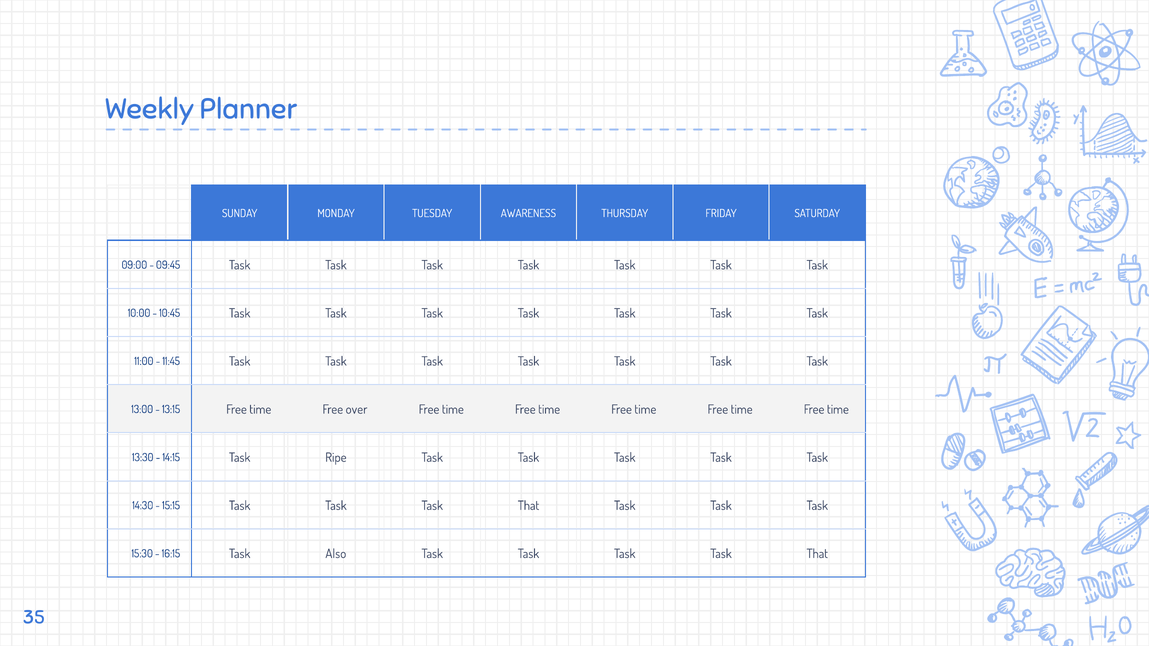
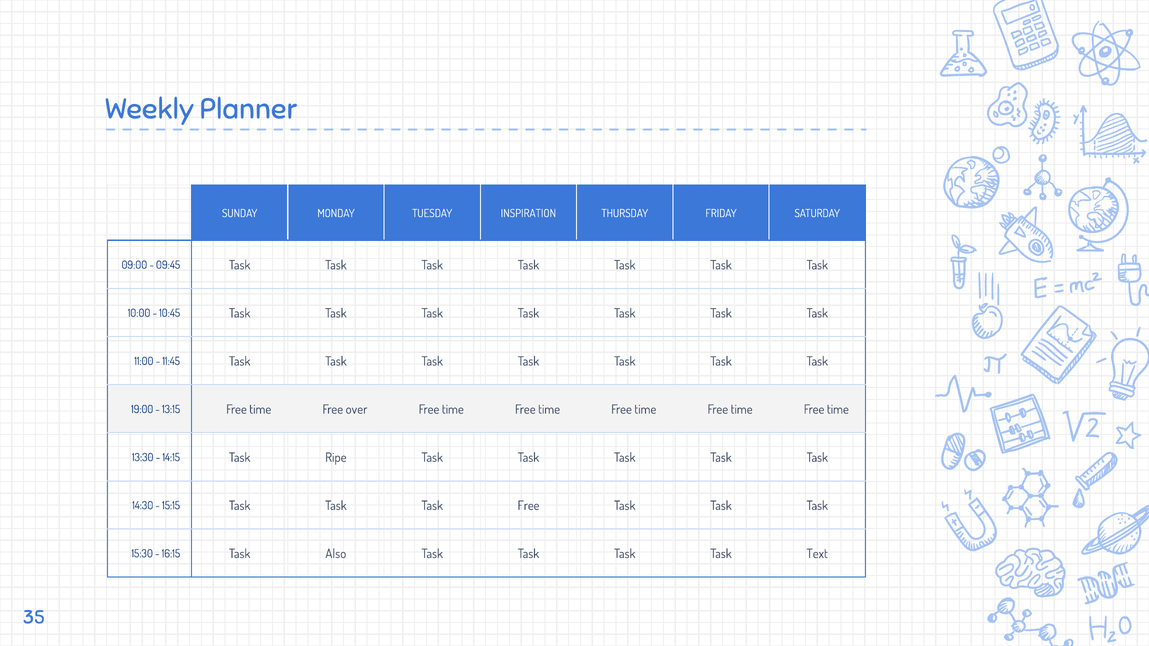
AWARENESS: AWARENESS -> INSPIRATION
13:00: 13:00 -> 19:00
That at (528, 506): That -> Free
That at (817, 554): That -> Text
